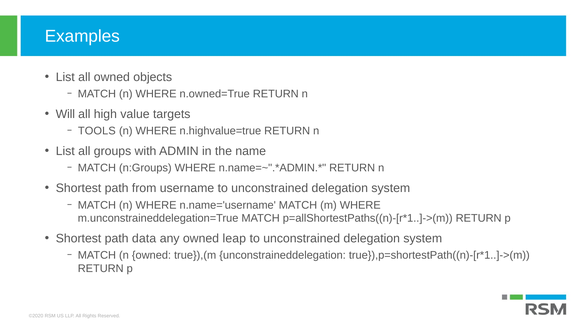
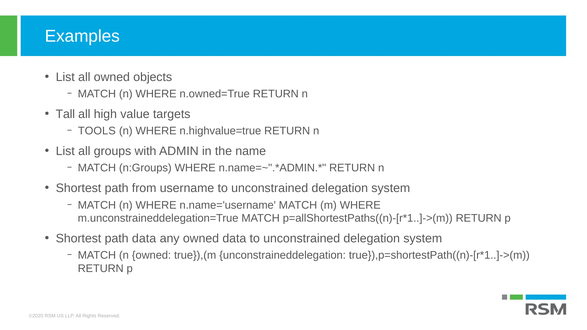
Will: Will -> Tall
owned leap: leap -> data
